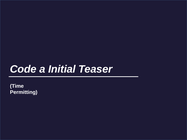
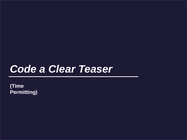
Initial: Initial -> Clear
